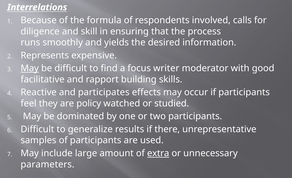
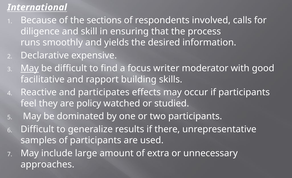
Interrelations: Interrelations -> International
formula: formula -> sections
Represents: Represents -> Declarative
extra underline: present -> none
parameters: parameters -> approaches
